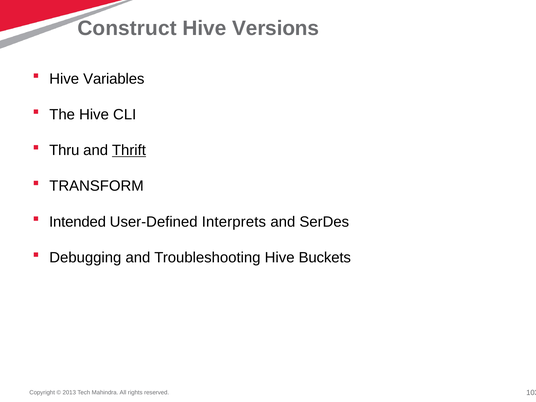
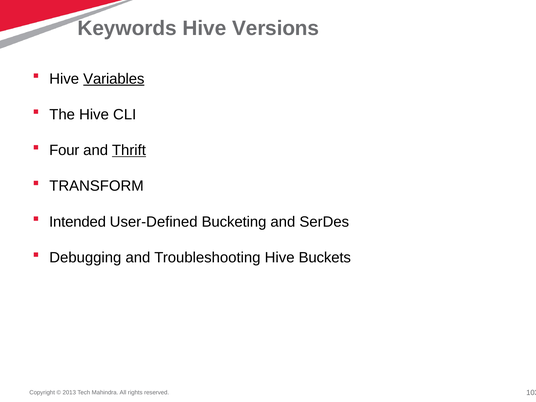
Construct: Construct -> Keywords
Variables underline: none -> present
Thru: Thru -> Four
Interprets: Interprets -> Bucketing
